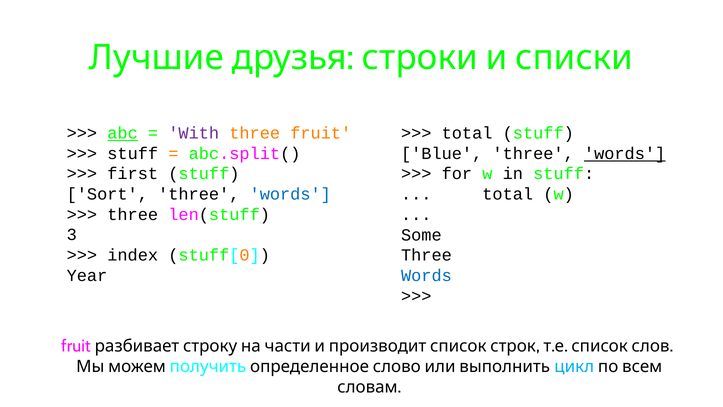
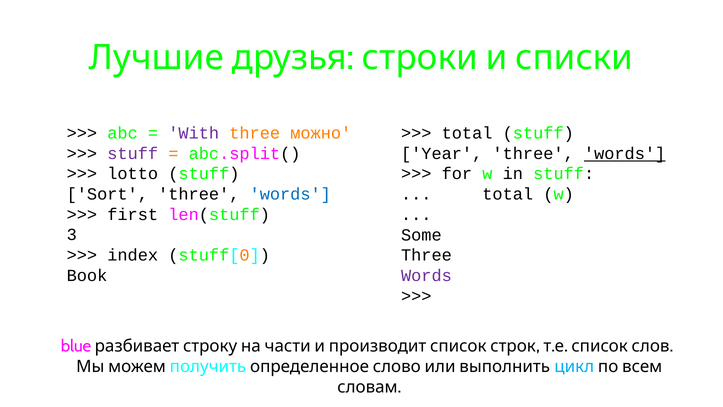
abc underline: present -> none
three fruit: fruit -> можно
stuff at (133, 153) colour: black -> purple
Blue: Blue -> Year
first: first -> lotto
three at (133, 214): three -> first
Year: Year -> Book
Words at (426, 275) colour: blue -> purple
fruit at (76, 346): fruit -> blue
